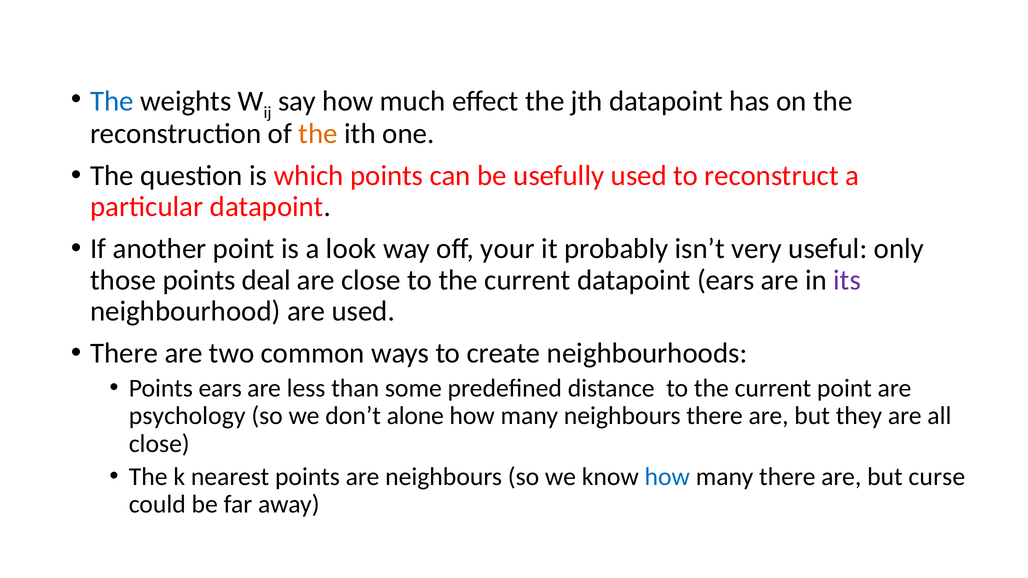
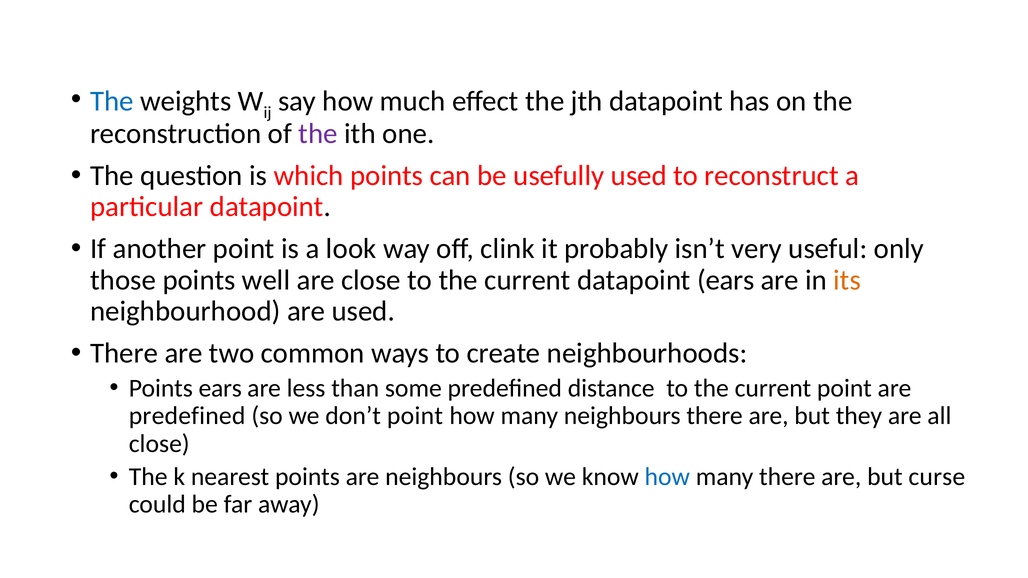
the at (318, 134) colour: orange -> purple
your: your -> clink
deal: deal -> well
its colour: purple -> orange
psychology at (187, 416): psychology -> predefined
don’t alone: alone -> point
